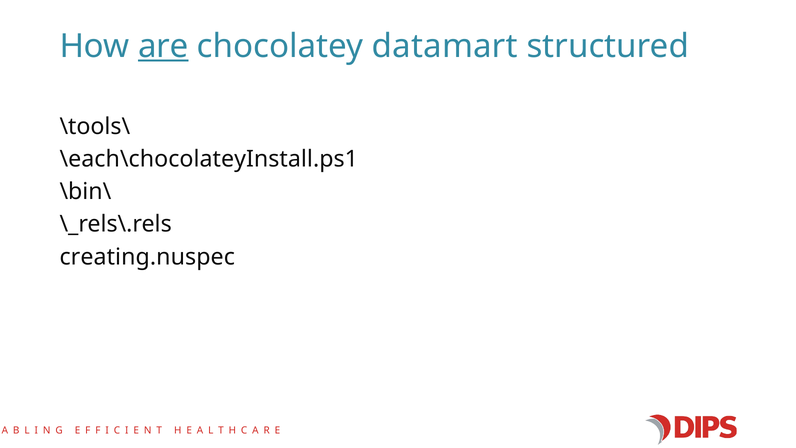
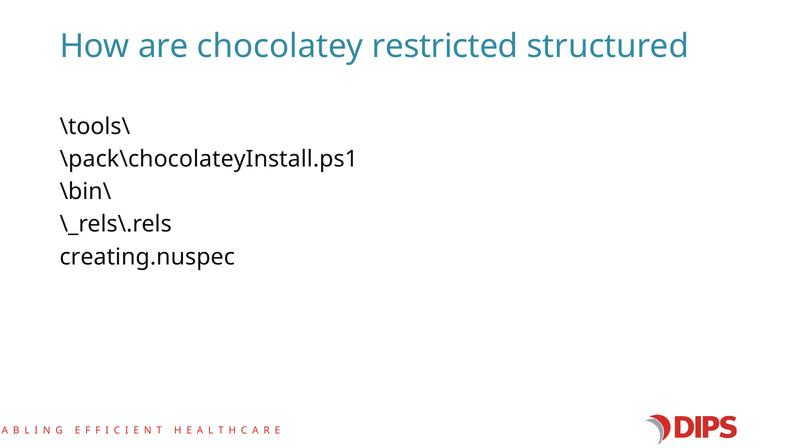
are underline: present -> none
datamart: datamart -> restricted
\each\chocolateyInstall.ps1: \each\chocolateyInstall.ps1 -> \pack\chocolateyInstall.ps1
